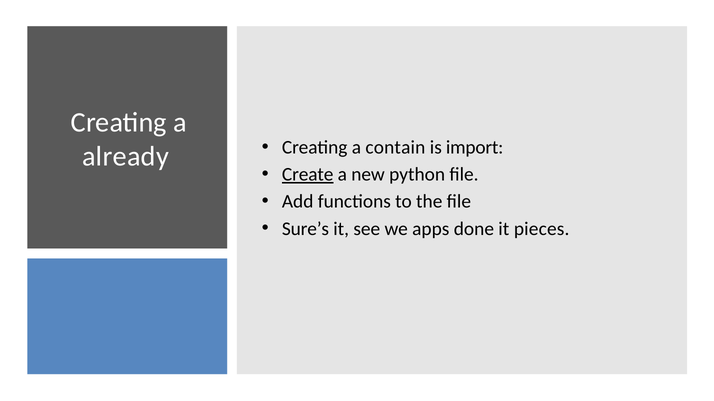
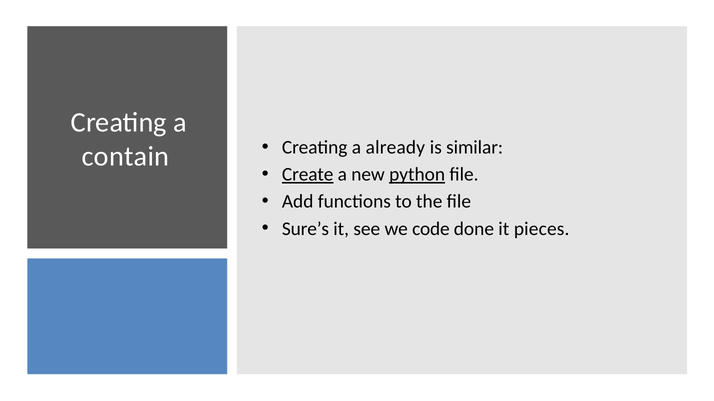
already: already -> contain
contain: contain -> already
import: import -> similar
python underline: none -> present
apps: apps -> code
